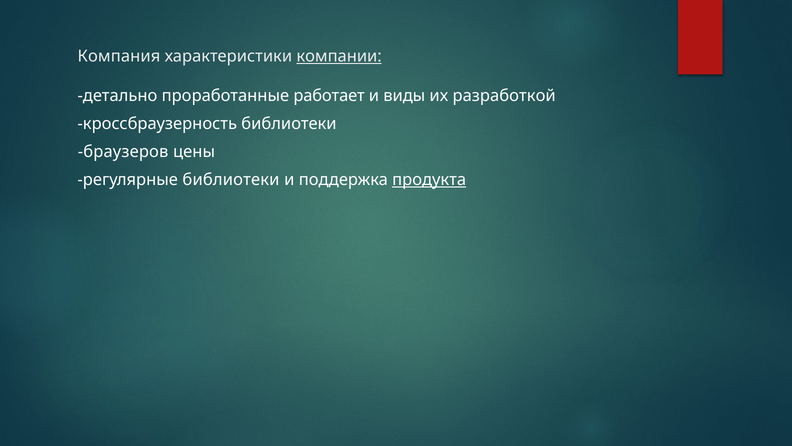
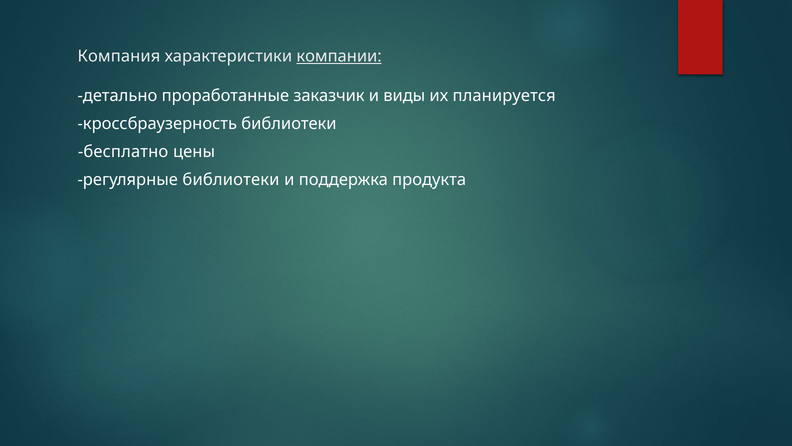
работает: работает -> заказчик
разработкой: разработкой -> планируется
браузеров: браузеров -> бесплатно
продукта underline: present -> none
